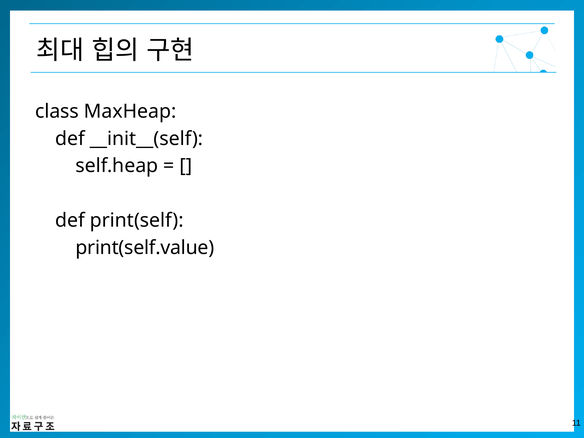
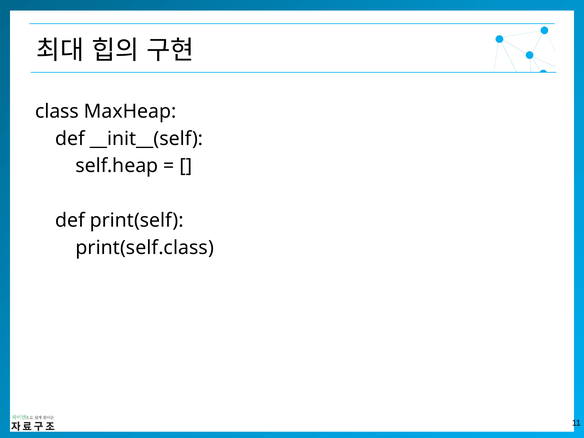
print(self.value: print(self.value -> print(self.class
